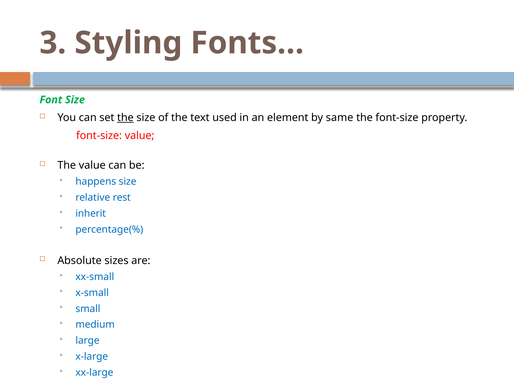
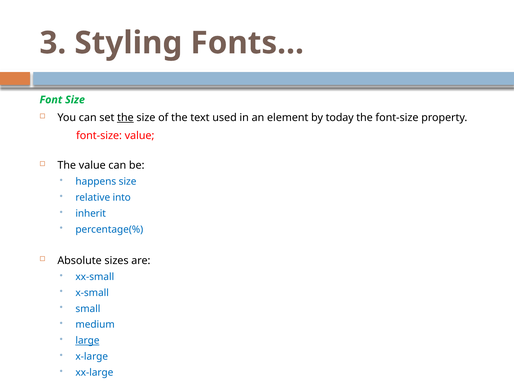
same: same -> today
rest: rest -> into
large underline: none -> present
